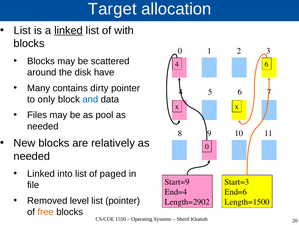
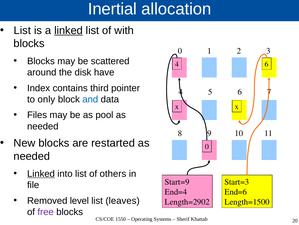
Target: Target -> Inertial
Many: Many -> Index
dirty: dirty -> third
relatively: relatively -> restarted
Linked at (41, 173) underline: none -> present
paged: paged -> others
list pointer: pointer -> leaves
free colour: orange -> purple
